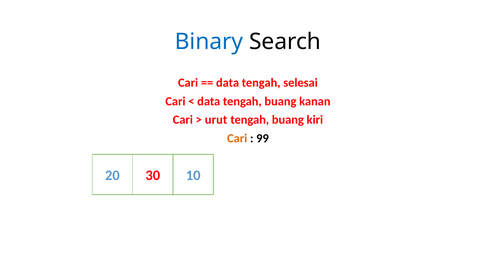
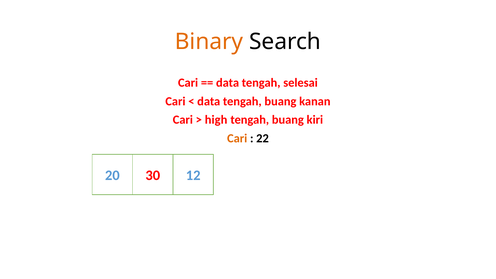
Binary colour: blue -> orange
urut: urut -> high
99: 99 -> 22
10: 10 -> 12
